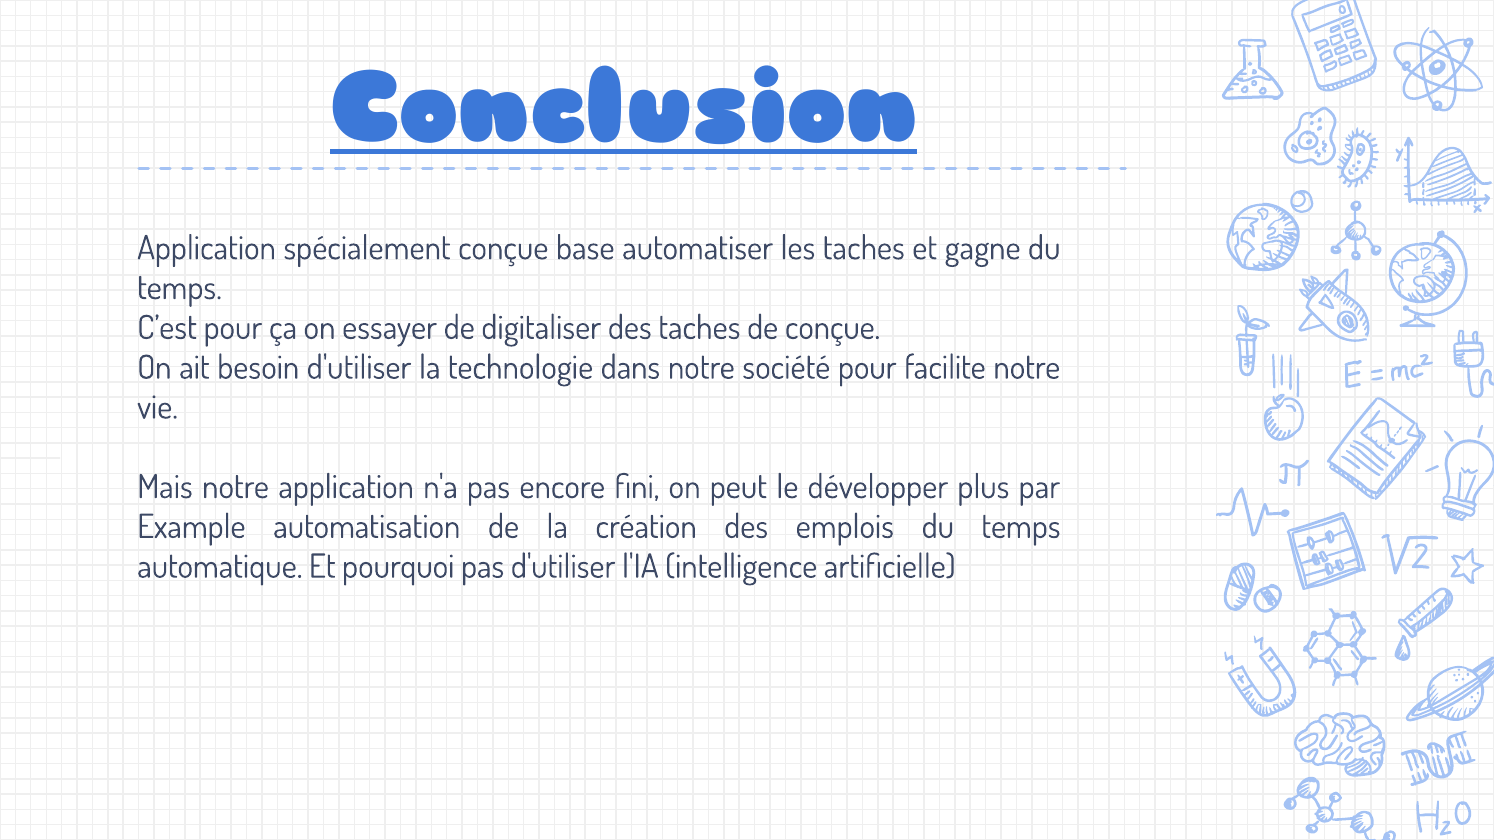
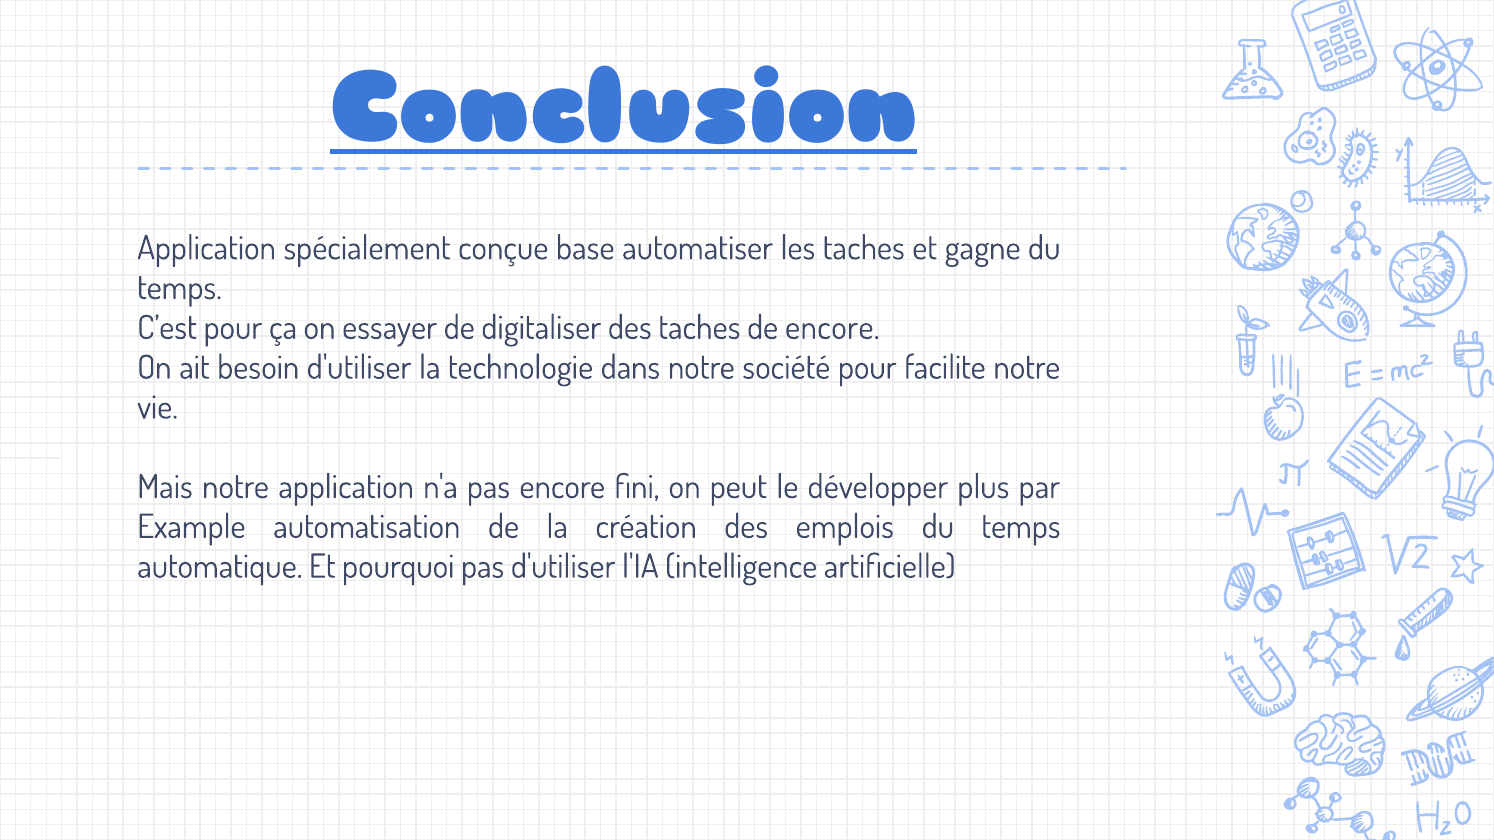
de conçue: conçue -> encore
